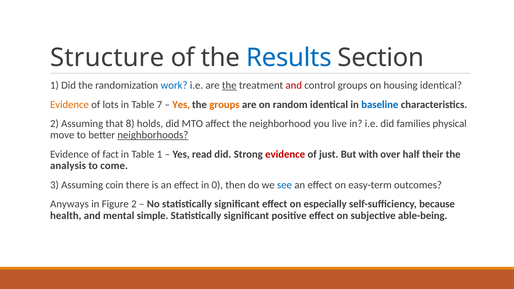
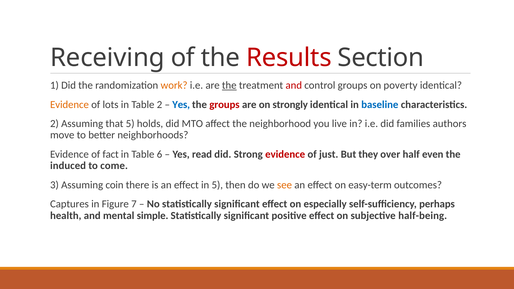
Structure: Structure -> Receiving
Results colour: blue -> red
work colour: blue -> orange
housing: housing -> poverty
Table 7: 7 -> 2
Yes at (181, 105) colour: orange -> blue
groups at (224, 105) colour: orange -> red
random: random -> strongly
that 8: 8 -> 5
physical: physical -> authors
neighborhoods underline: present -> none
Table 1: 1 -> 6
with: with -> they
their: their -> even
analysis: analysis -> induced
in 0: 0 -> 5
see colour: blue -> orange
Anyways: Anyways -> Captures
Figure 2: 2 -> 7
because: because -> perhaps
able-being: able-being -> half-being
